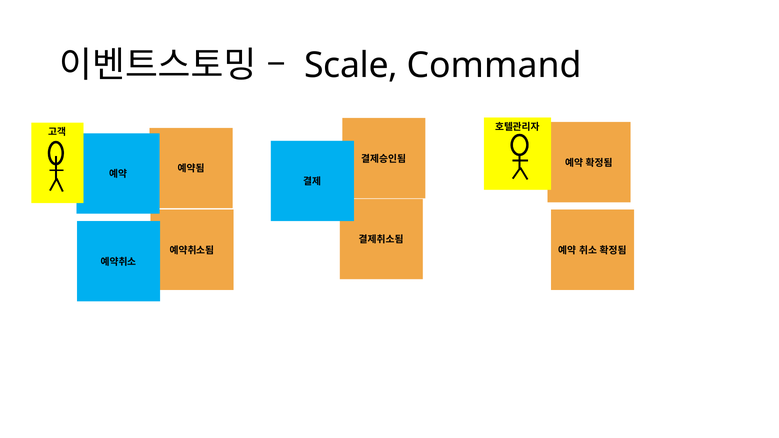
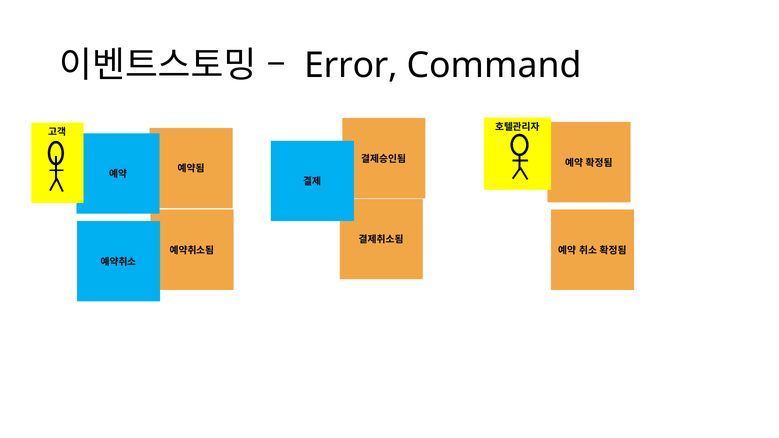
Scale: Scale -> Error
